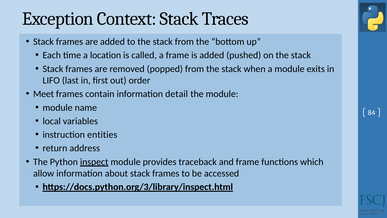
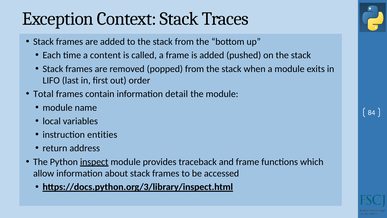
location: location -> content
Meet: Meet -> Total
